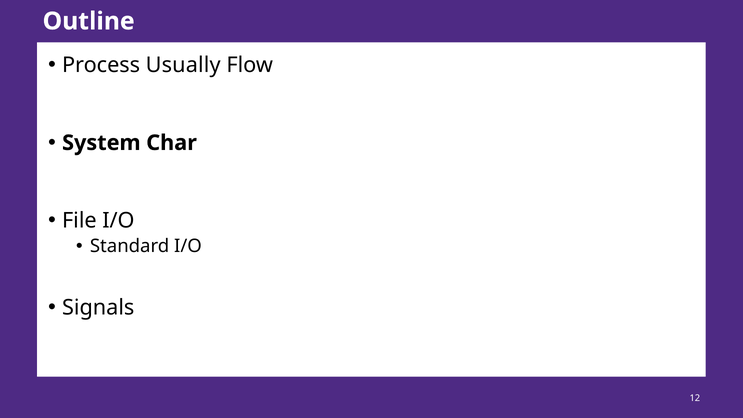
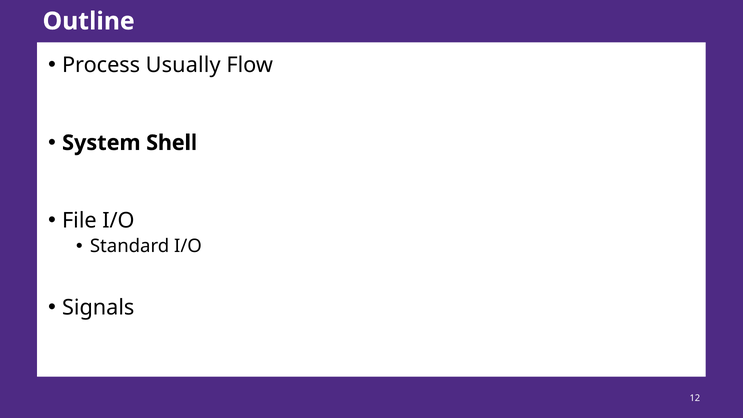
Char: Char -> Shell
